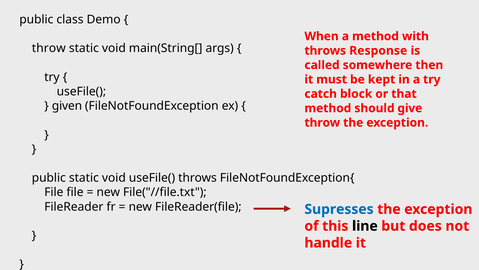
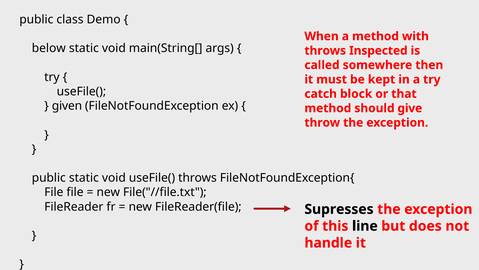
throw at (49, 48): throw -> below
Response: Response -> Inspected
Supresses colour: blue -> black
